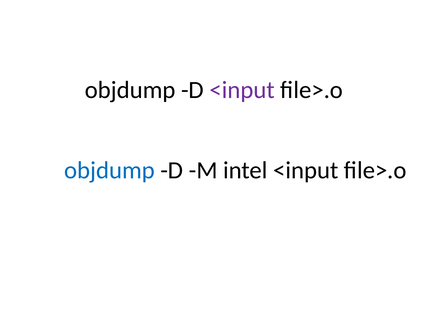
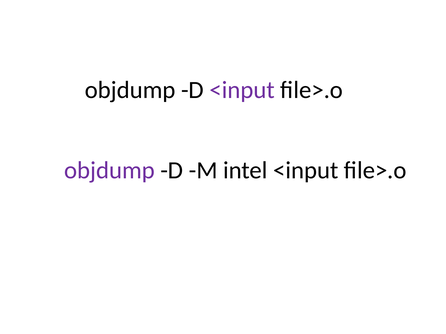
objdump at (109, 171) colour: blue -> purple
